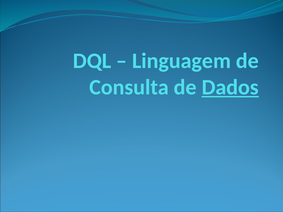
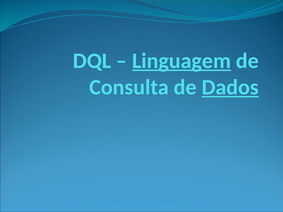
Linguagem underline: none -> present
